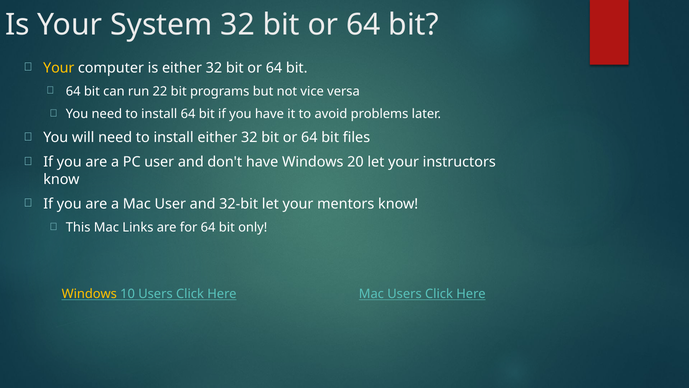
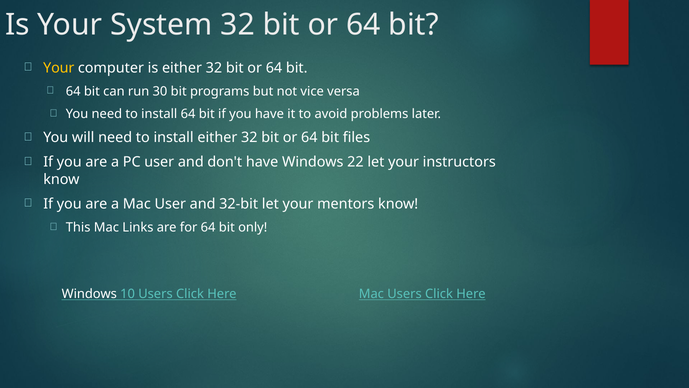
22: 22 -> 30
20: 20 -> 22
Windows at (89, 294) colour: yellow -> white
